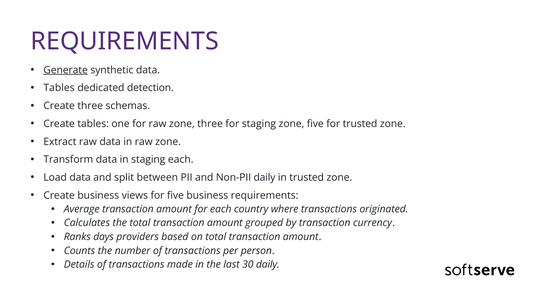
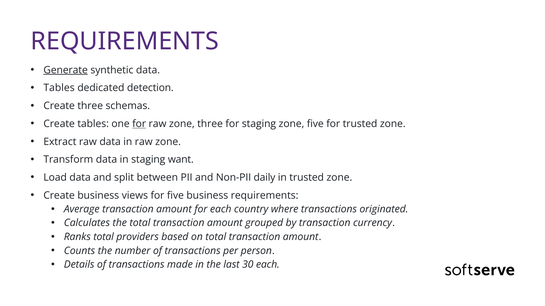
for at (139, 124) underline: none -> present
staging each: each -> want
Ranks days: days -> total
30 daily: daily -> each
